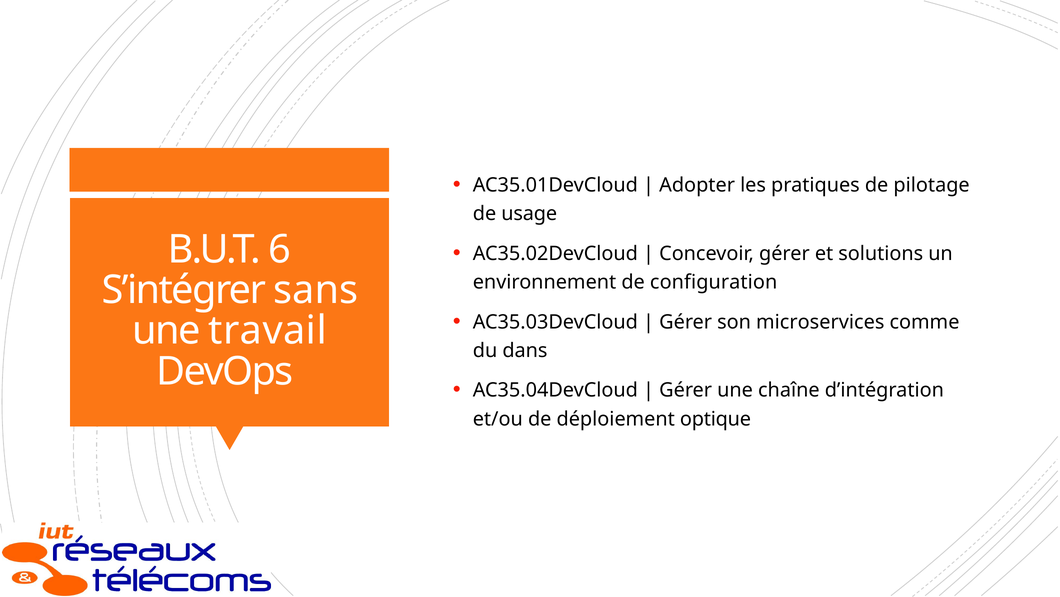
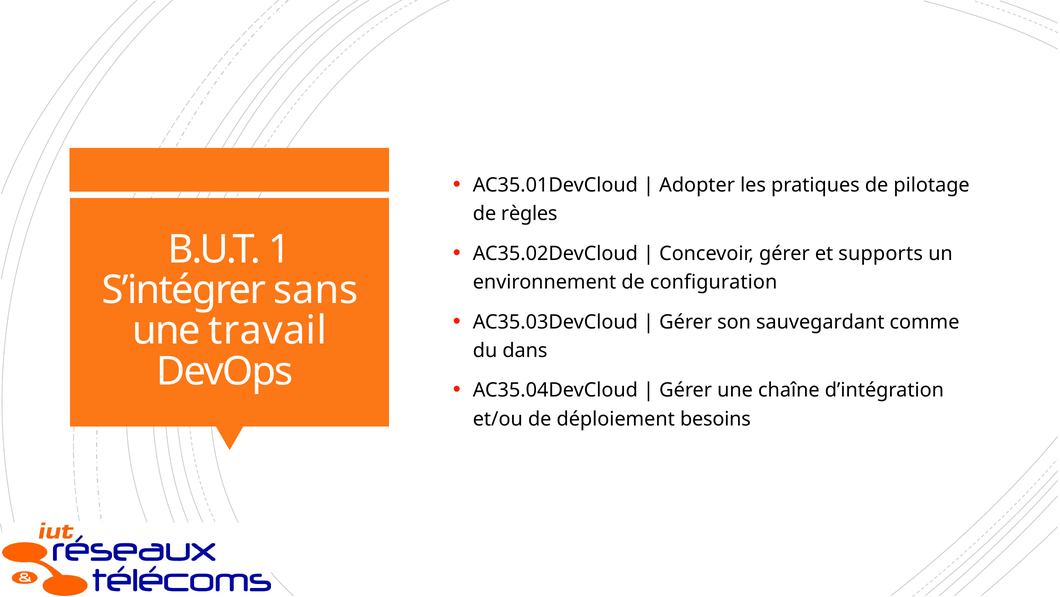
usage: usage -> règles
6: 6 -> 1
solutions: solutions -> supports
microservices: microservices -> sauvegardant
optique: optique -> besoins
